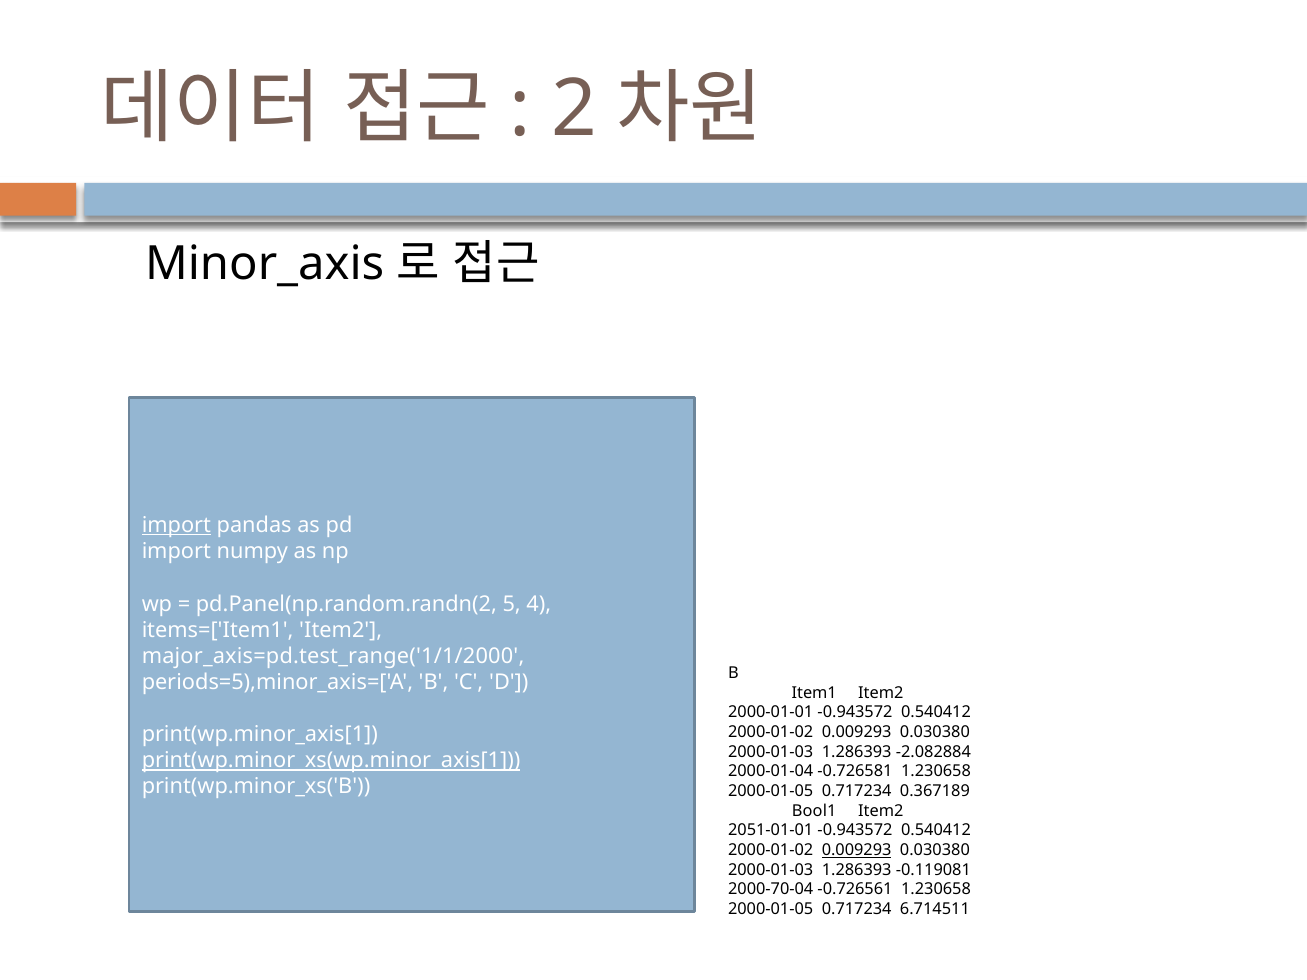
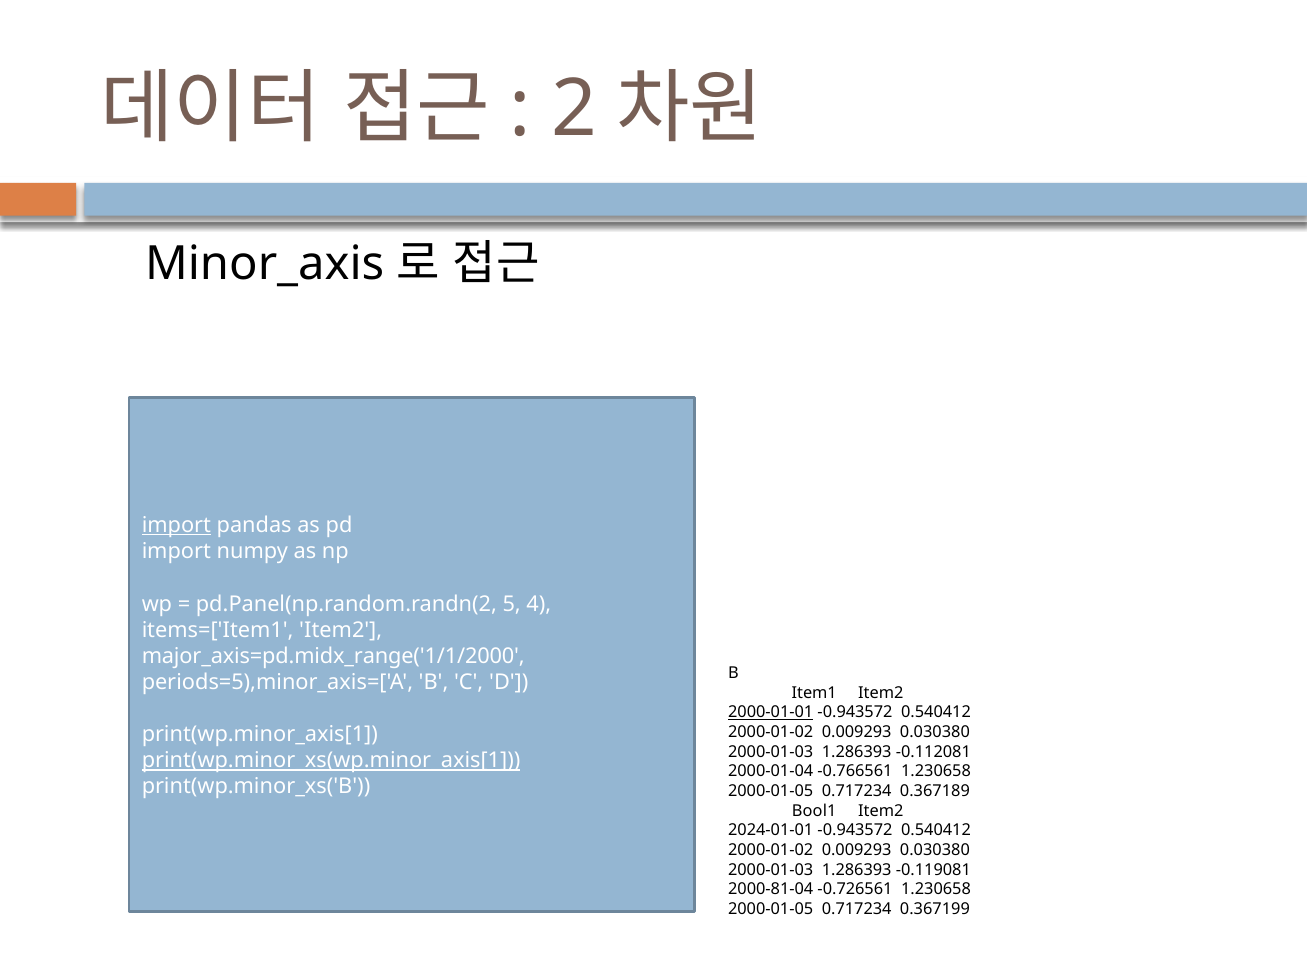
major_axis=pd.test_range('1/1/2000: major_axis=pd.test_range('1/1/2000 -> major_axis=pd.midx_range('1/1/2000
2000-01-01 underline: none -> present
-2.082884: -2.082884 -> -0.112081
-0.726581: -0.726581 -> -0.766561
2051-01-01: 2051-01-01 -> 2024-01-01
0.009293 at (857, 850) underline: present -> none
2000-70-04: 2000-70-04 -> 2000-81-04
6.714511: 6.714511 -> 0.367199
